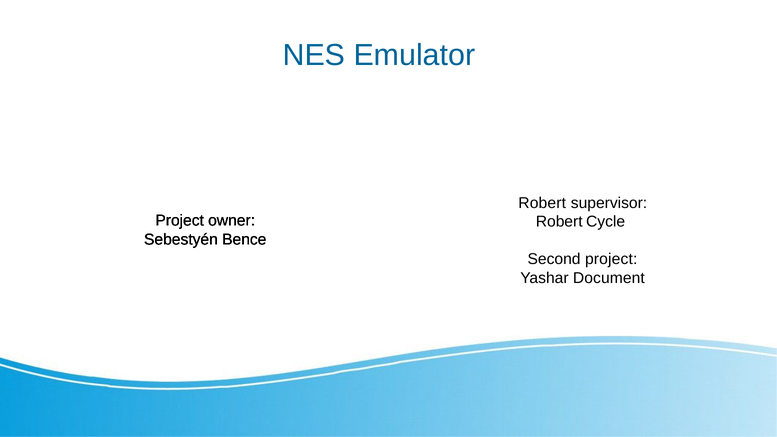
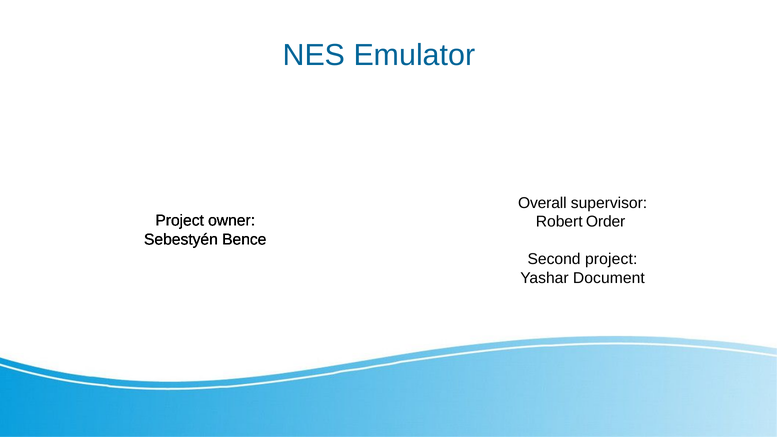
Robert at (542, 203): Robert -> Overall
Cycle: Cycle -> Order
